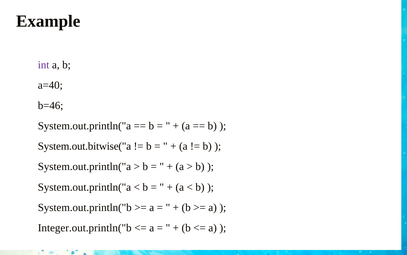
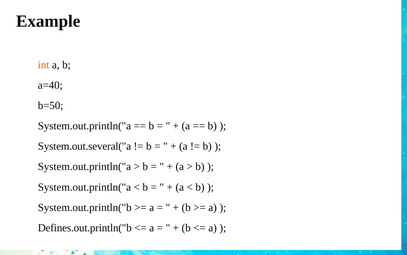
int colour: purple -> orange
b=46: b=46 -> b=50
System.out.bitwise("a: System.out.bitwise("a -> System.out.several("a
Integer.out.println("b: Integer.out.println("b -> Defines.out.println("b
